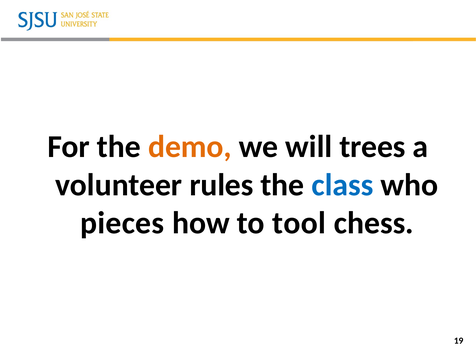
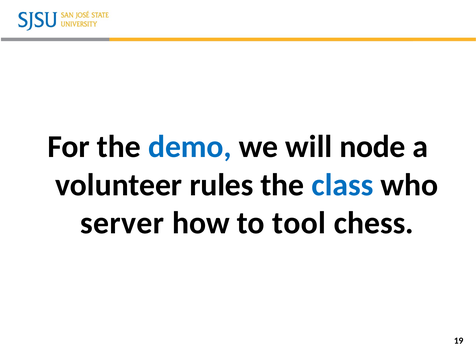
demo colour: orange -> blue
trees: trees -> node
pieces: pieces -> server
